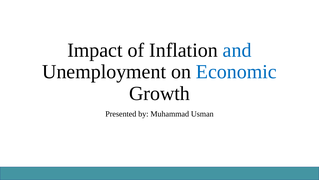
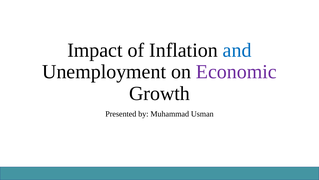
Economic colour: blue -> purple
